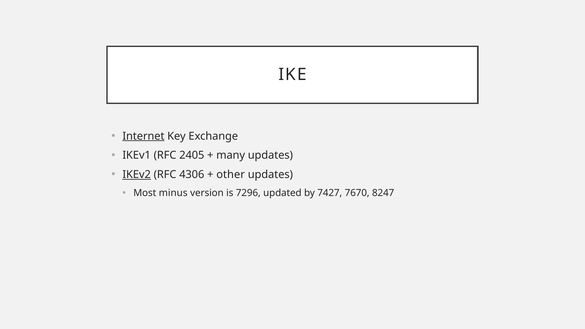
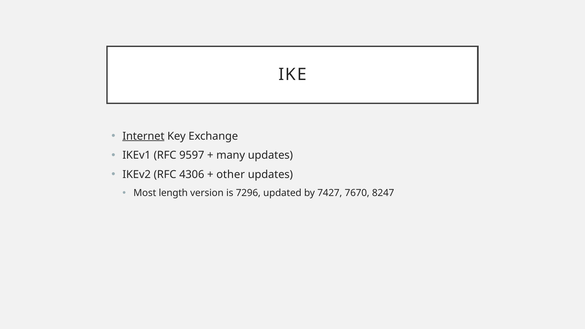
2405: 2405 -> 9597
IKEv2 underline: present -> none
minus: minus -> length
